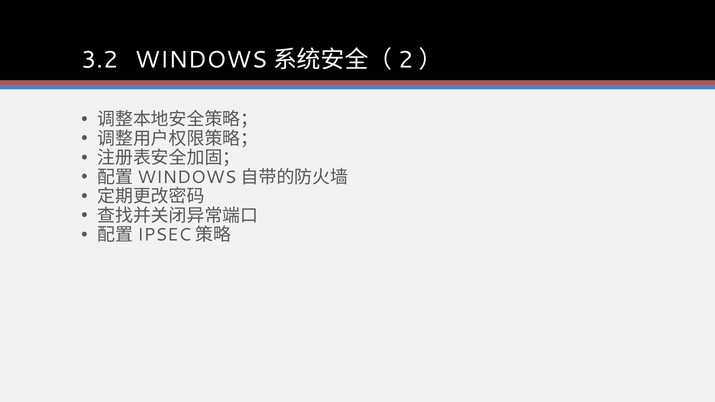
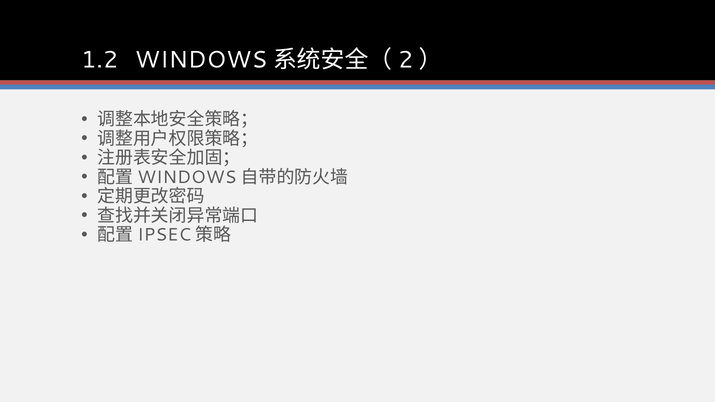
3.2: 3.2 -> 1.2
